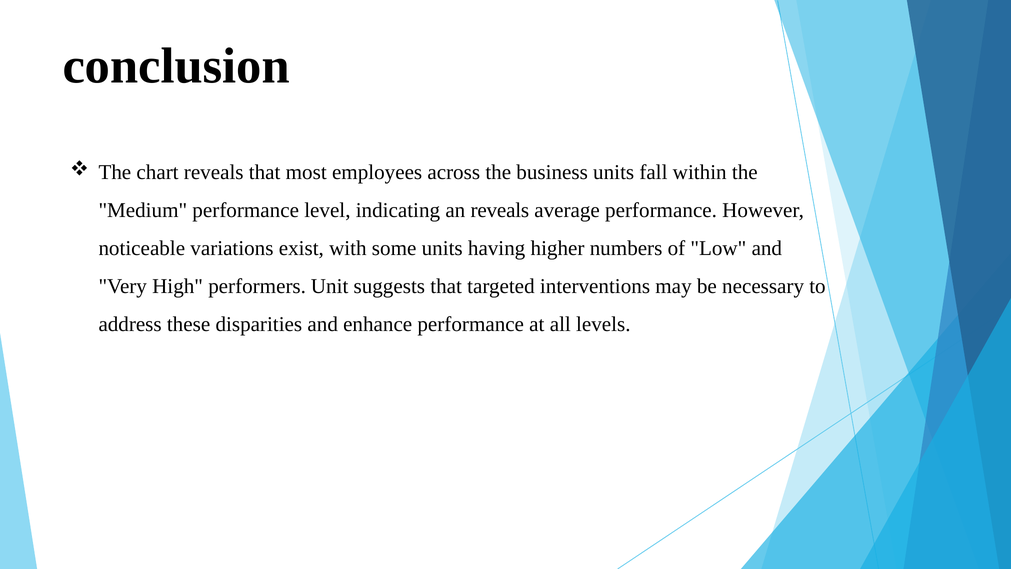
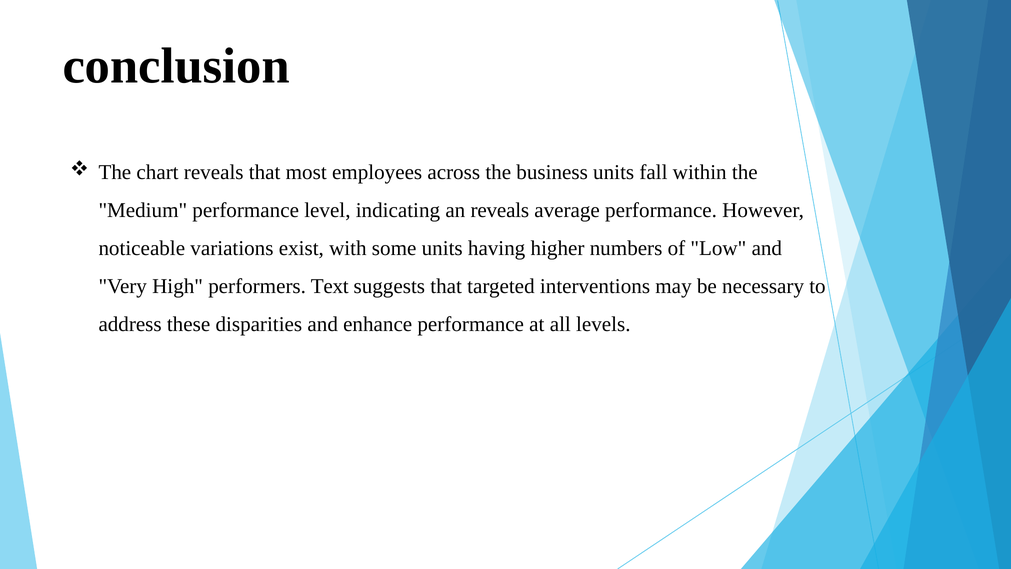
Unit: Unit -> Text
